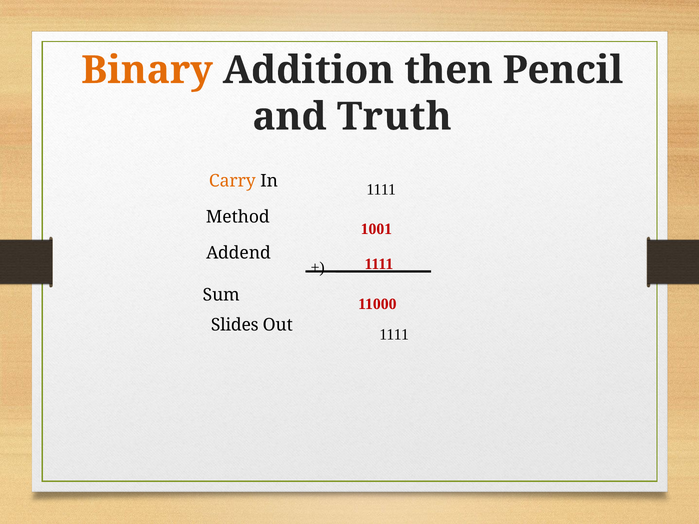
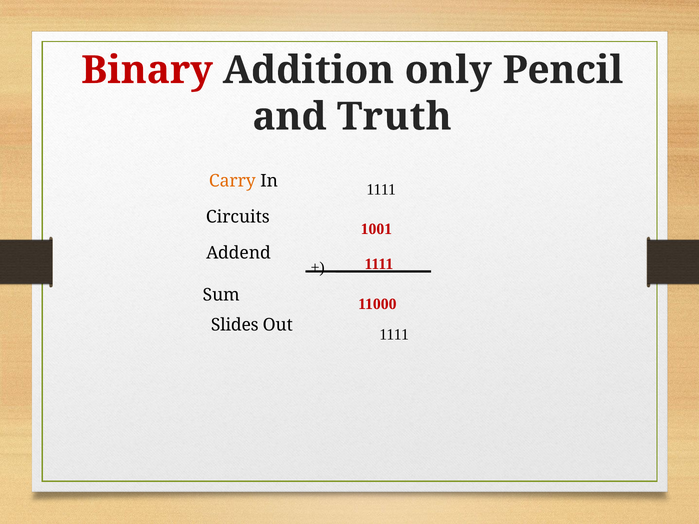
Binary colour: orange -> red
then: then -> only
Method: Method -> Circuits
